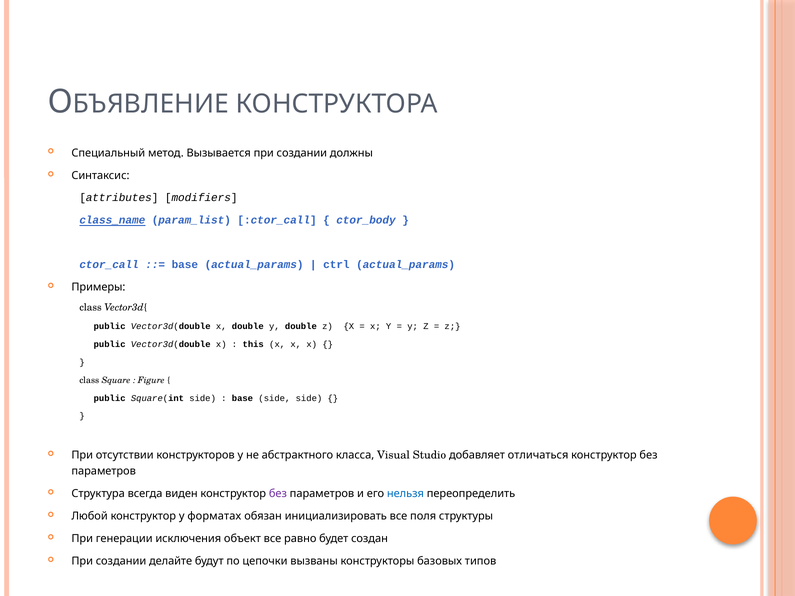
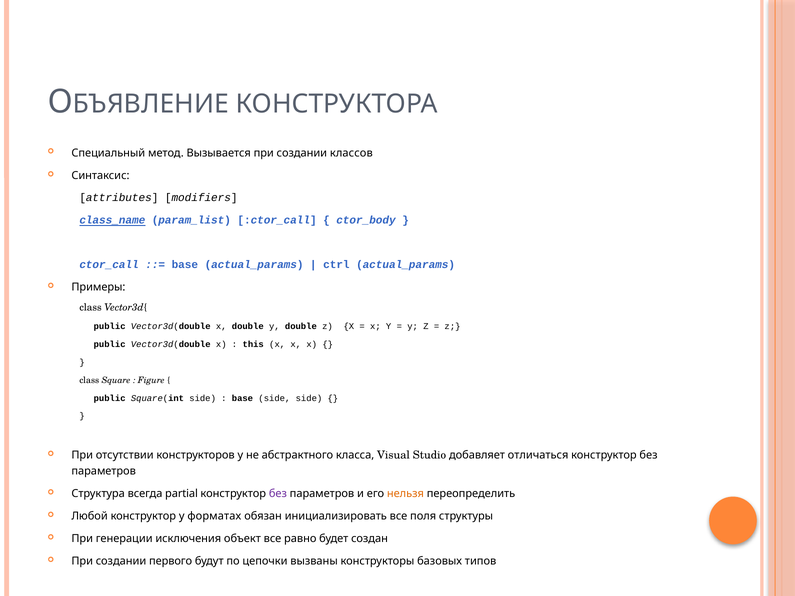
должны: должны -> классов
виден: виден -> partial
нельзя colour: blue -> orange
делайте: делайте -> первого
